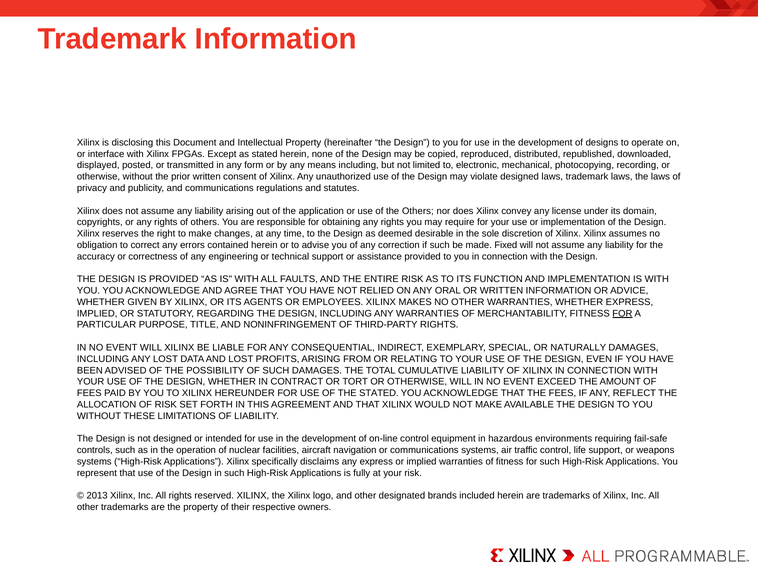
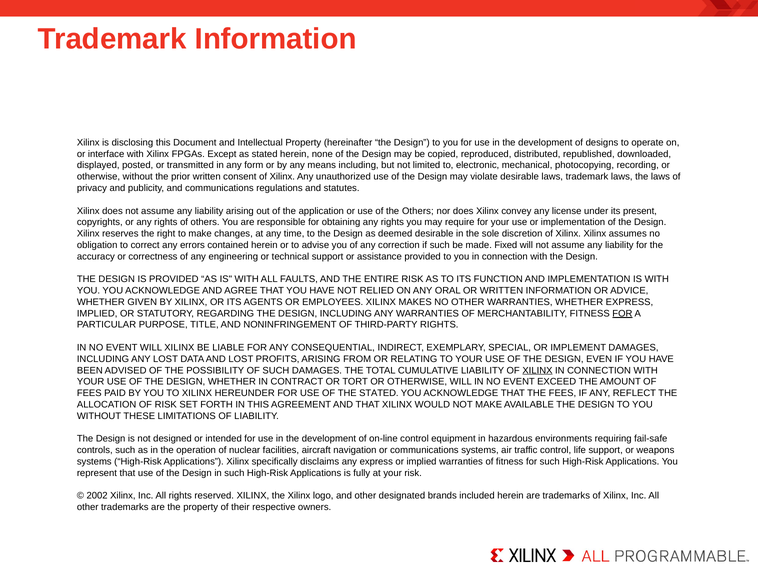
violate designed: designed -> desirable
domain: domain -> present
NATURALLY: NATURALLY -> IMPLEMENT
XILINX at (537, 371) underline: none -> present
2013: 2013 -> 2002
